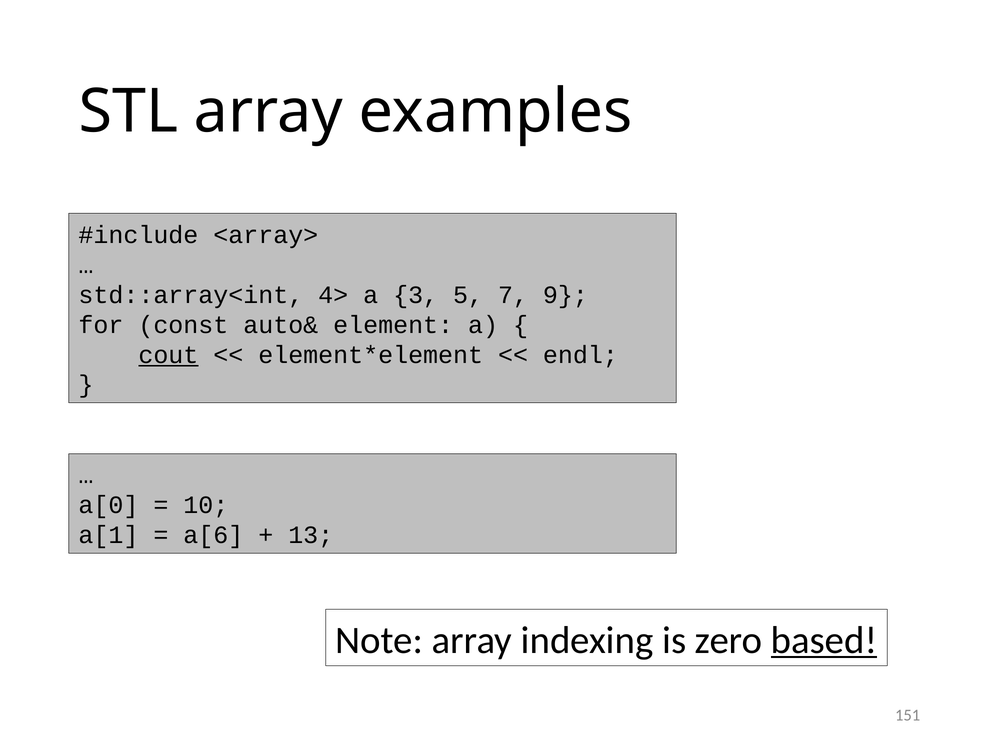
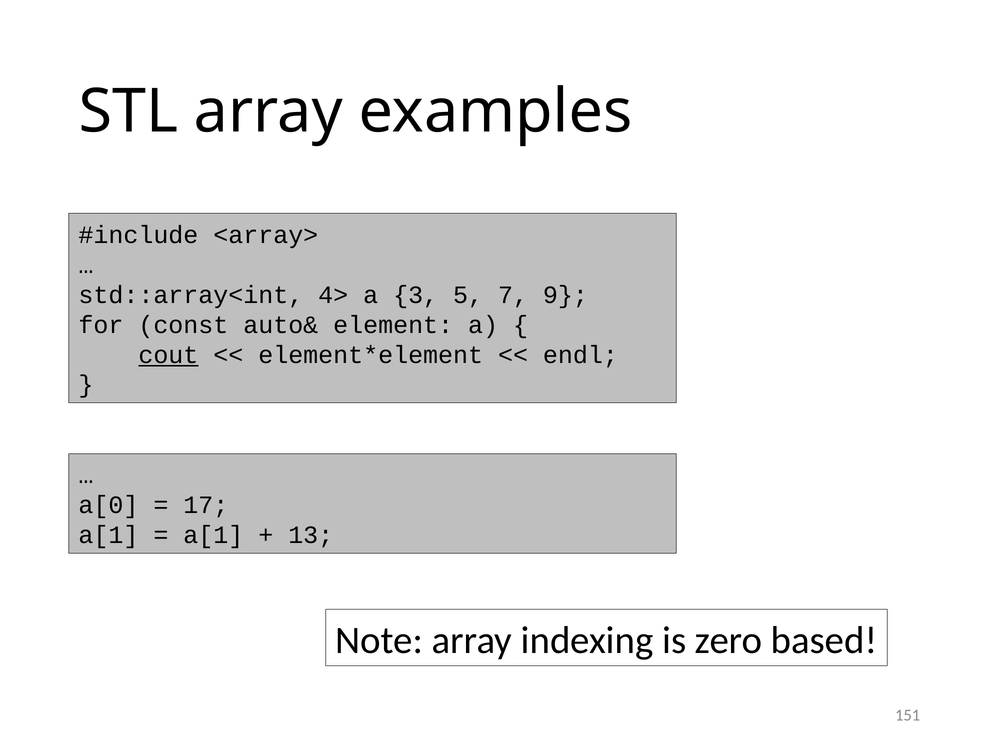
10: 10 -> 17
a[6 at (213, 535): a[6 -> a[1
based underline: present -> none
